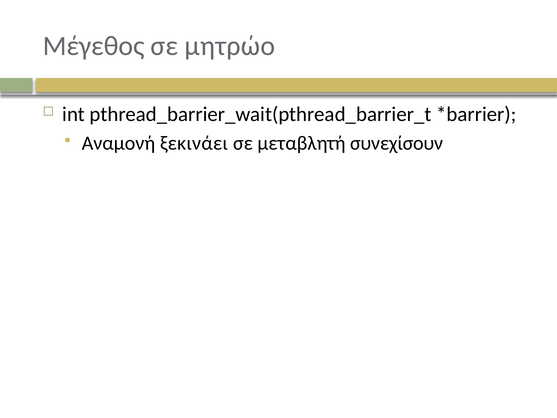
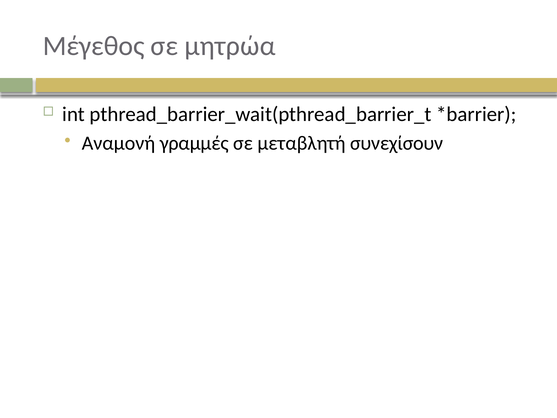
μητρώο: μητρώο -> μητρώα
ξεκινάει: ξεκινάει -> γραμμές
